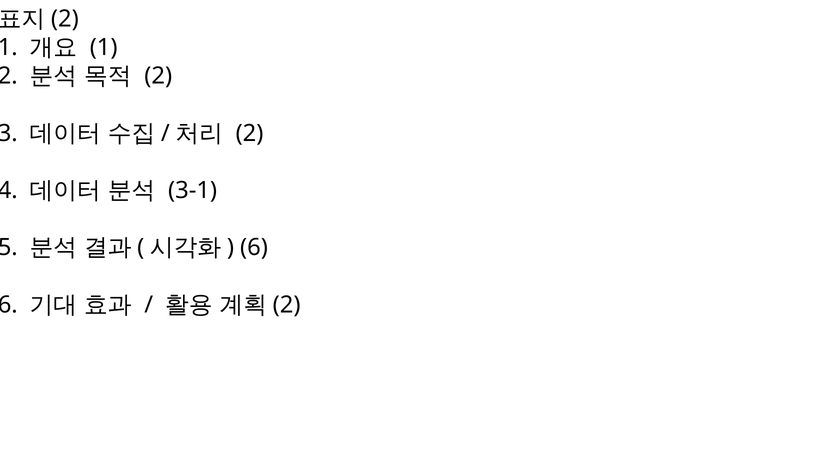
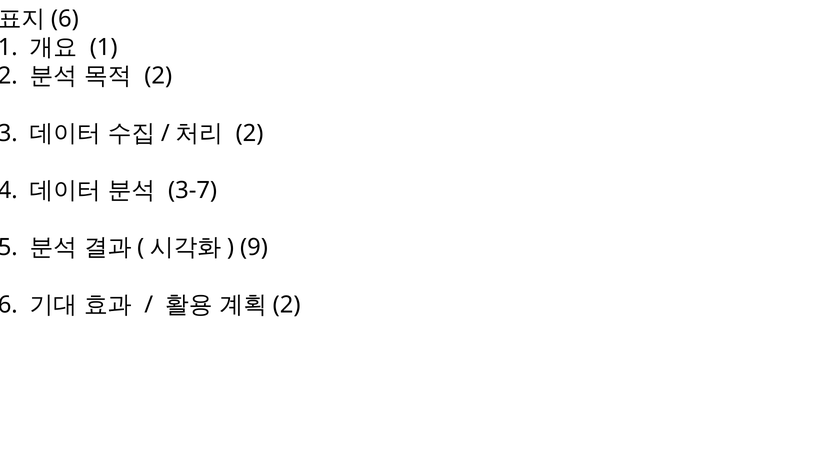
2 at (65, 19): 2 -> 6
3-1: 3-1 -> 3-7
6 at (254, 247): 6 -> 9
